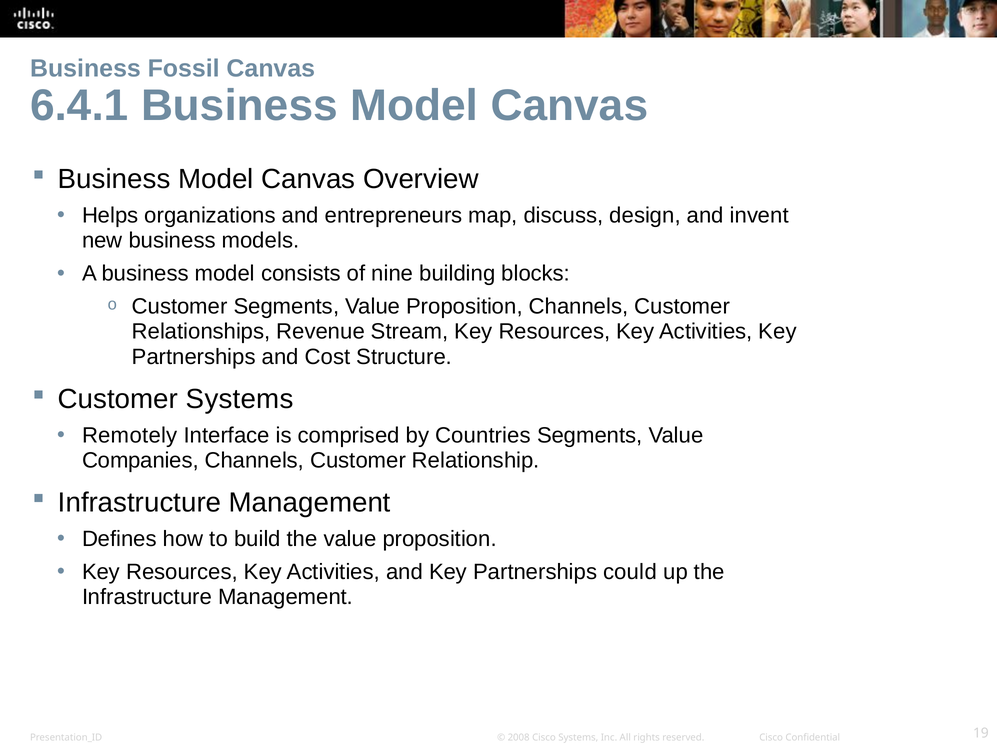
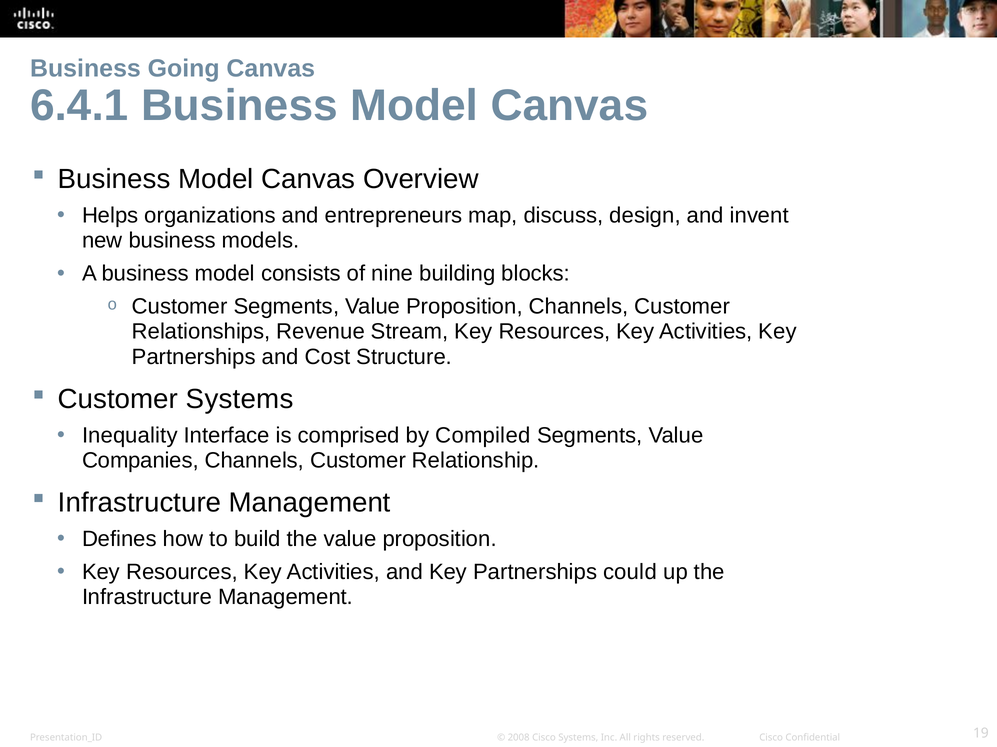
Fossil: Fossil -> Going
Remotely: Remotely -> Inequality
Countries: Countries -> Compiled
